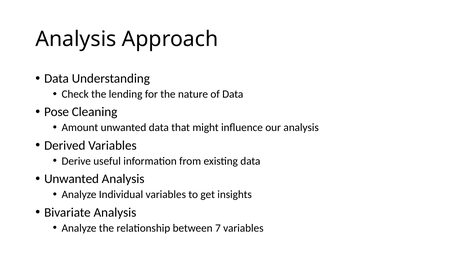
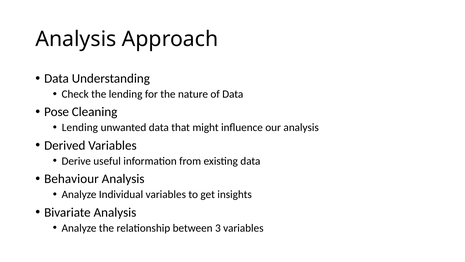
Amount at (80, 127): Amount -> Lending
Unwanted at (72, 179): Unwanted -> Behaviour
7: 7 -> 3
